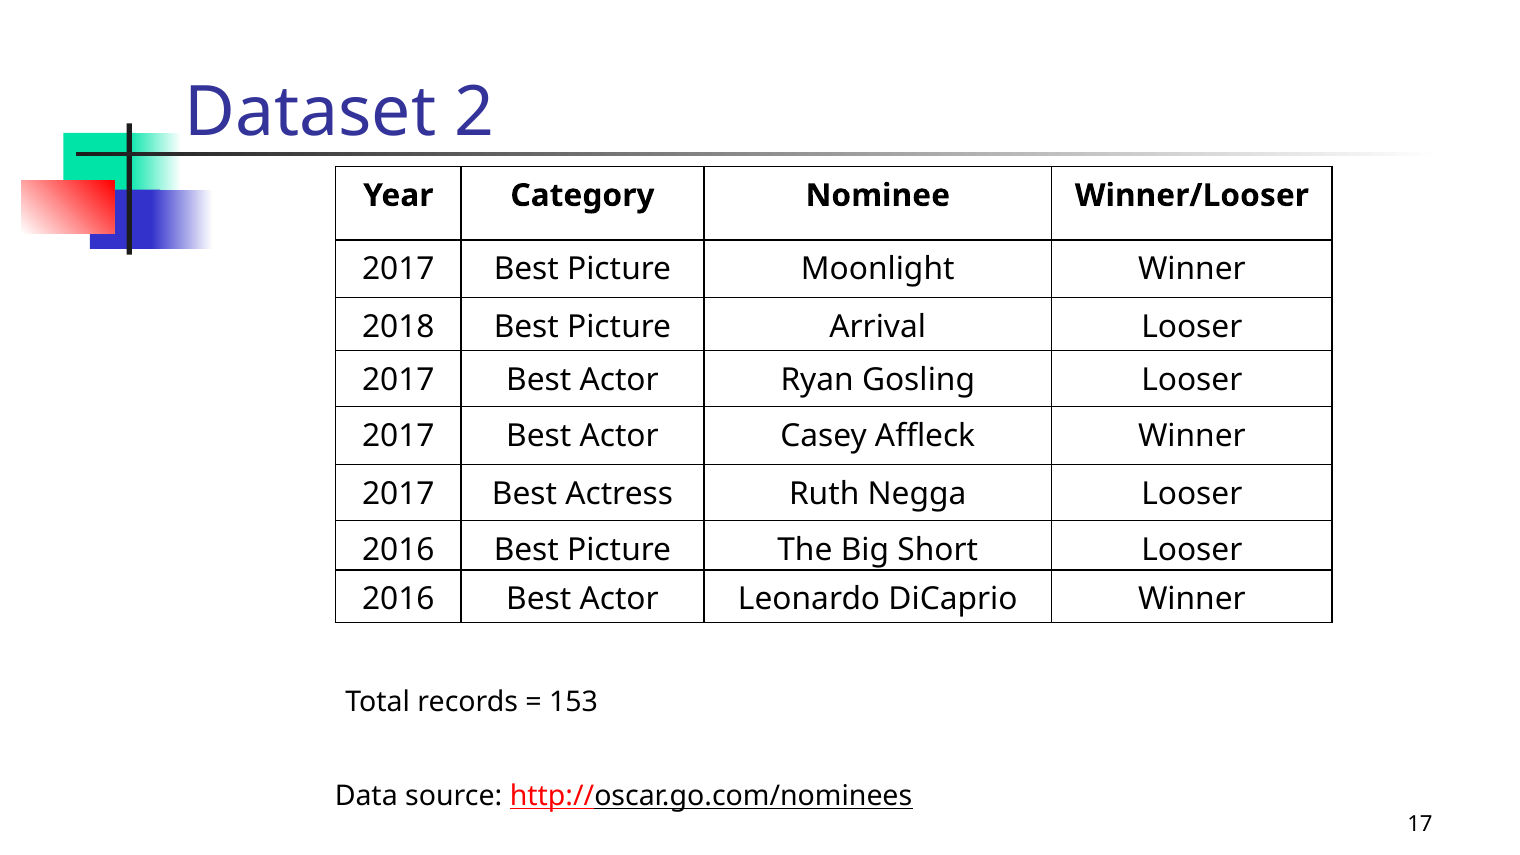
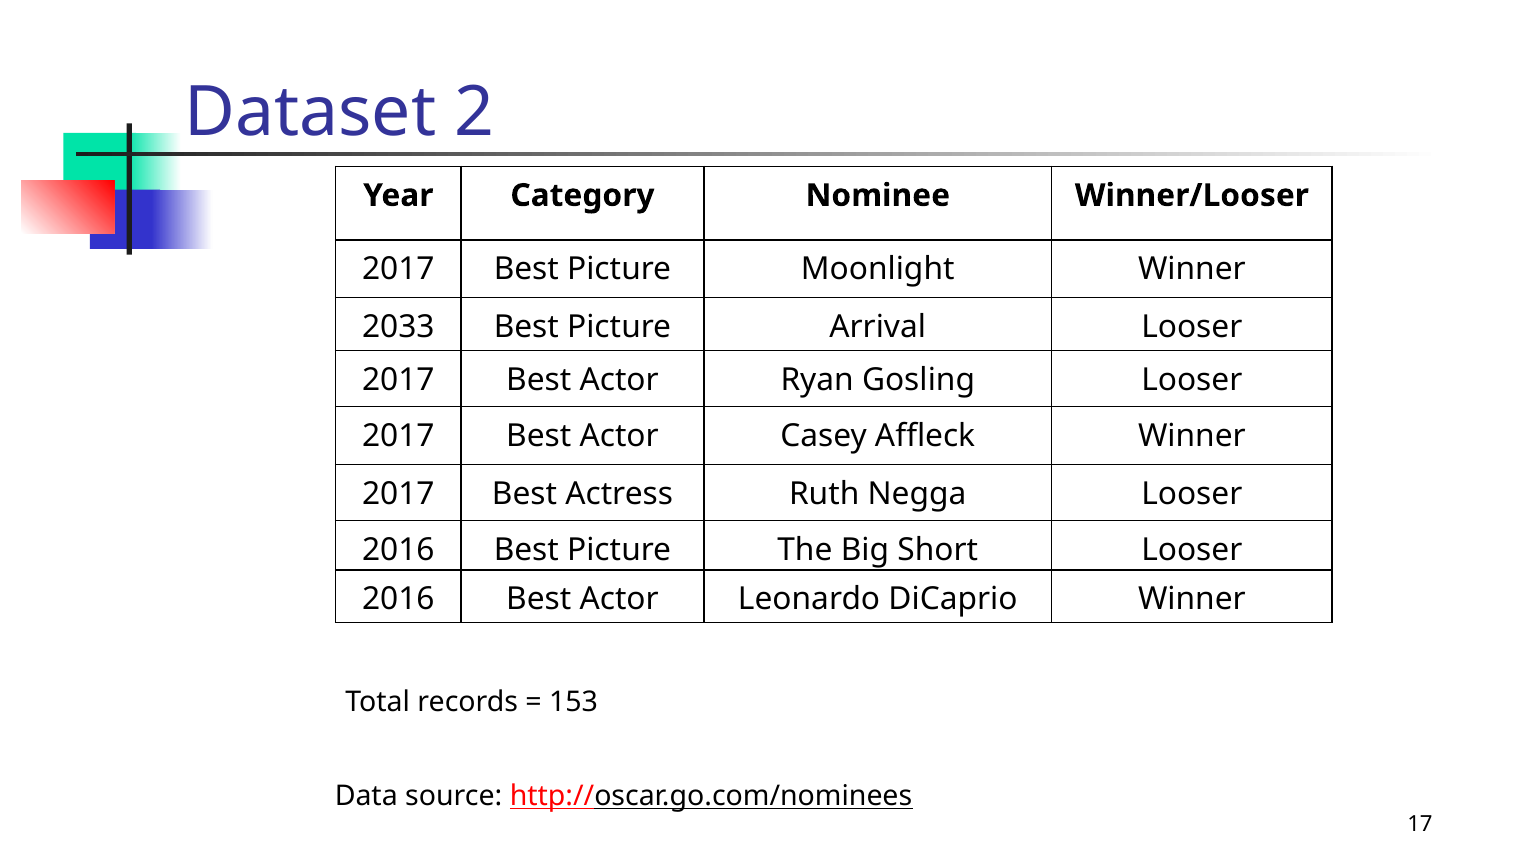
2018: 2018 -> 2033
